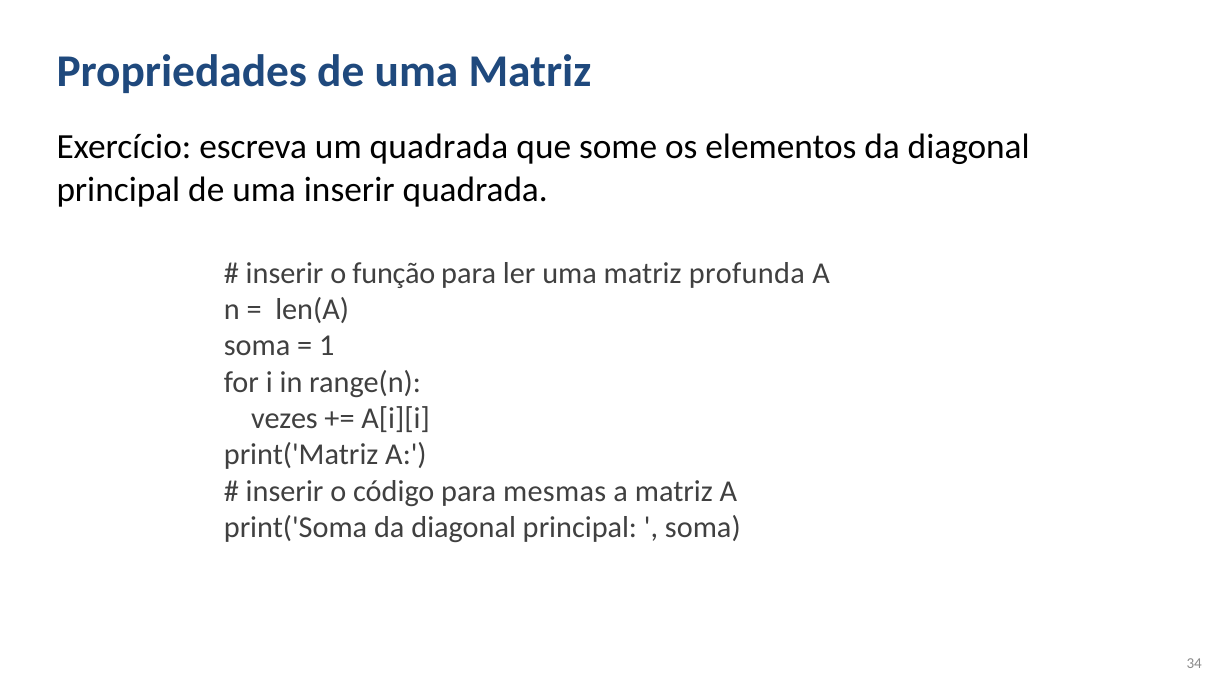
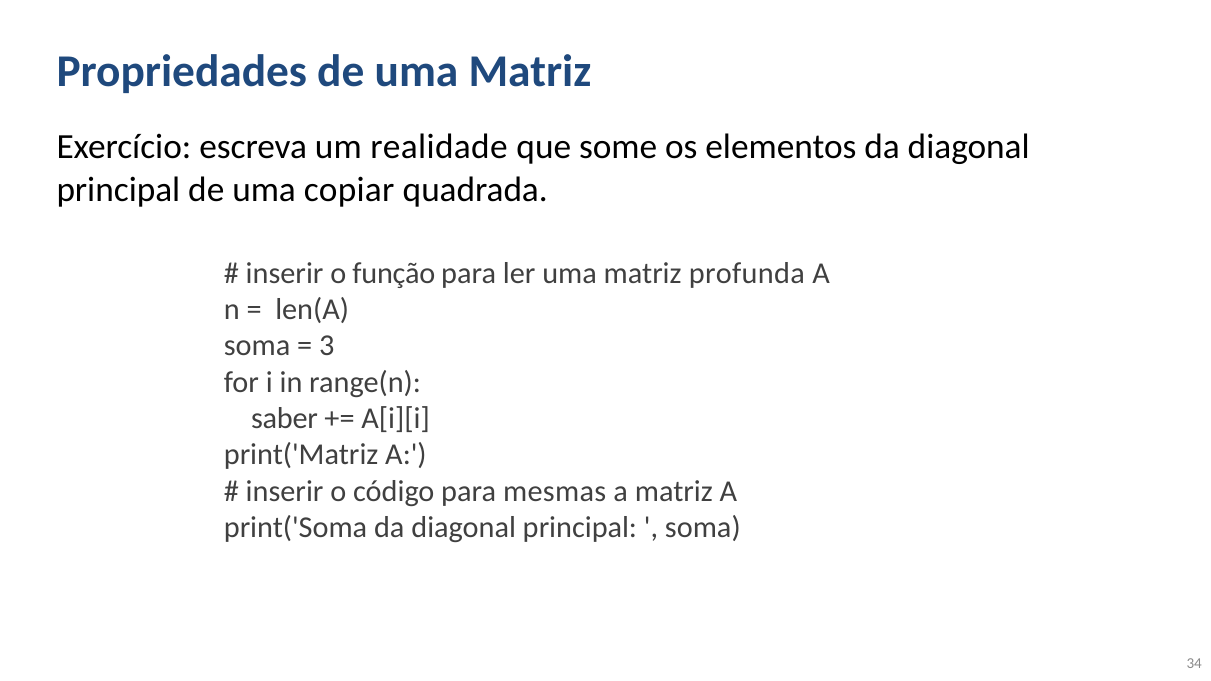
um quadrada: quadrada -> realidade
uma inserir: inserir -> copiar
1: 1 -> 3
vezes: vezes -> saber
